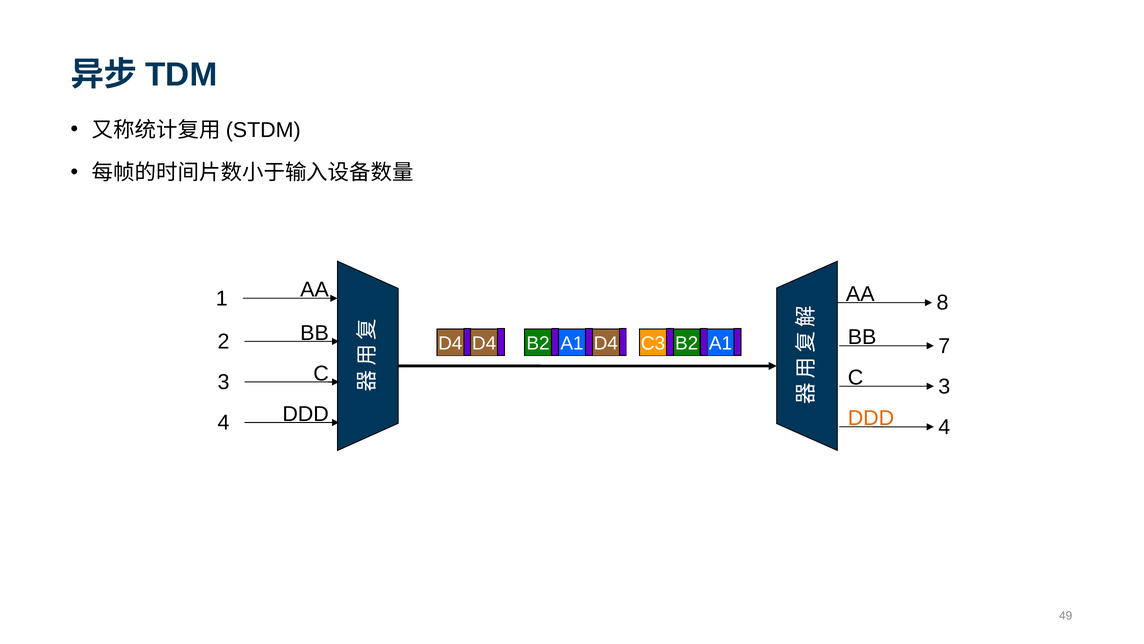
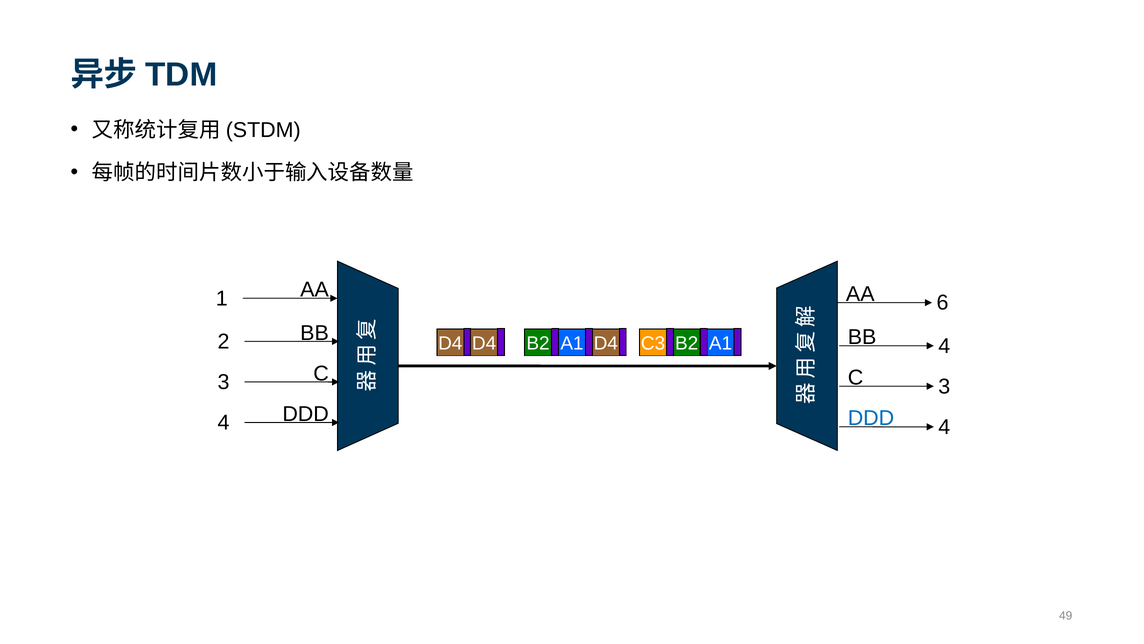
8: 8 -> 6
BB 7: 7 -> 4
DDD at (871, 418) colour: orange -> blue
